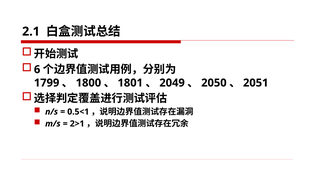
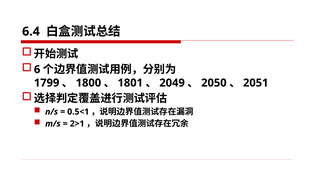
2.1: 2.1 -> 6.4
